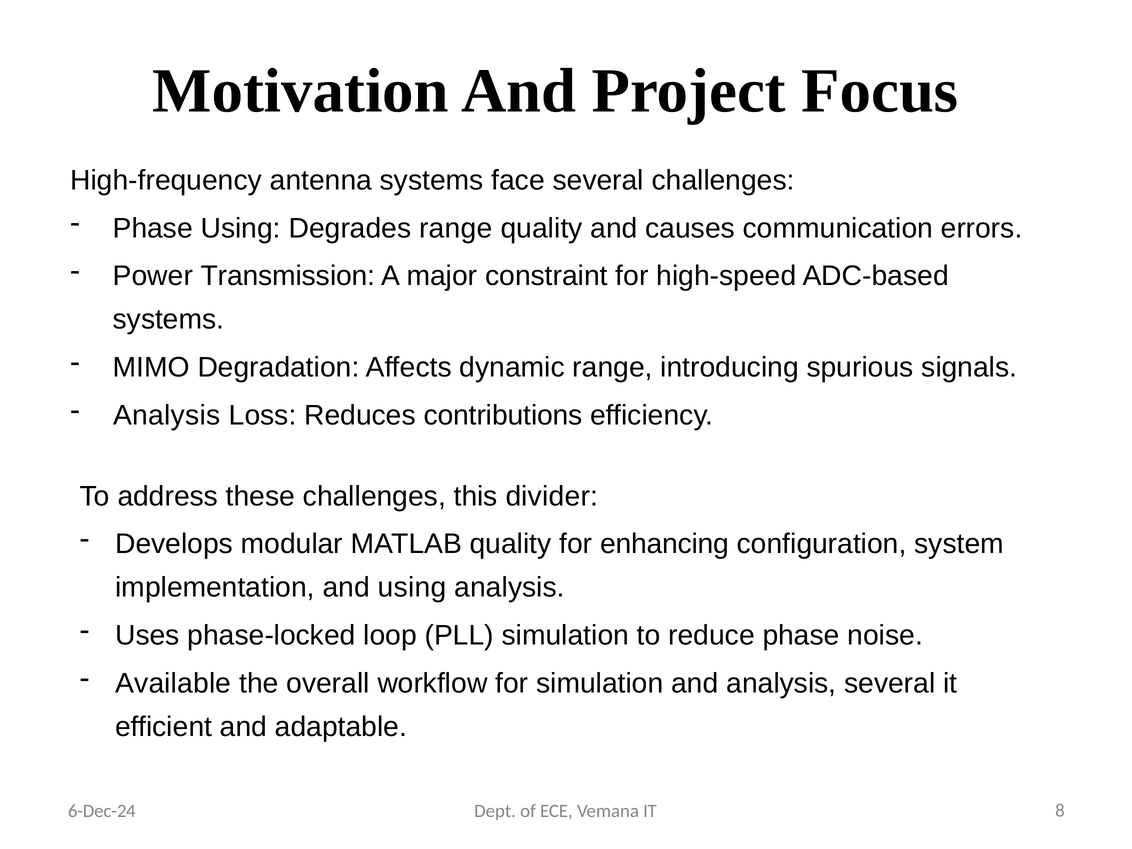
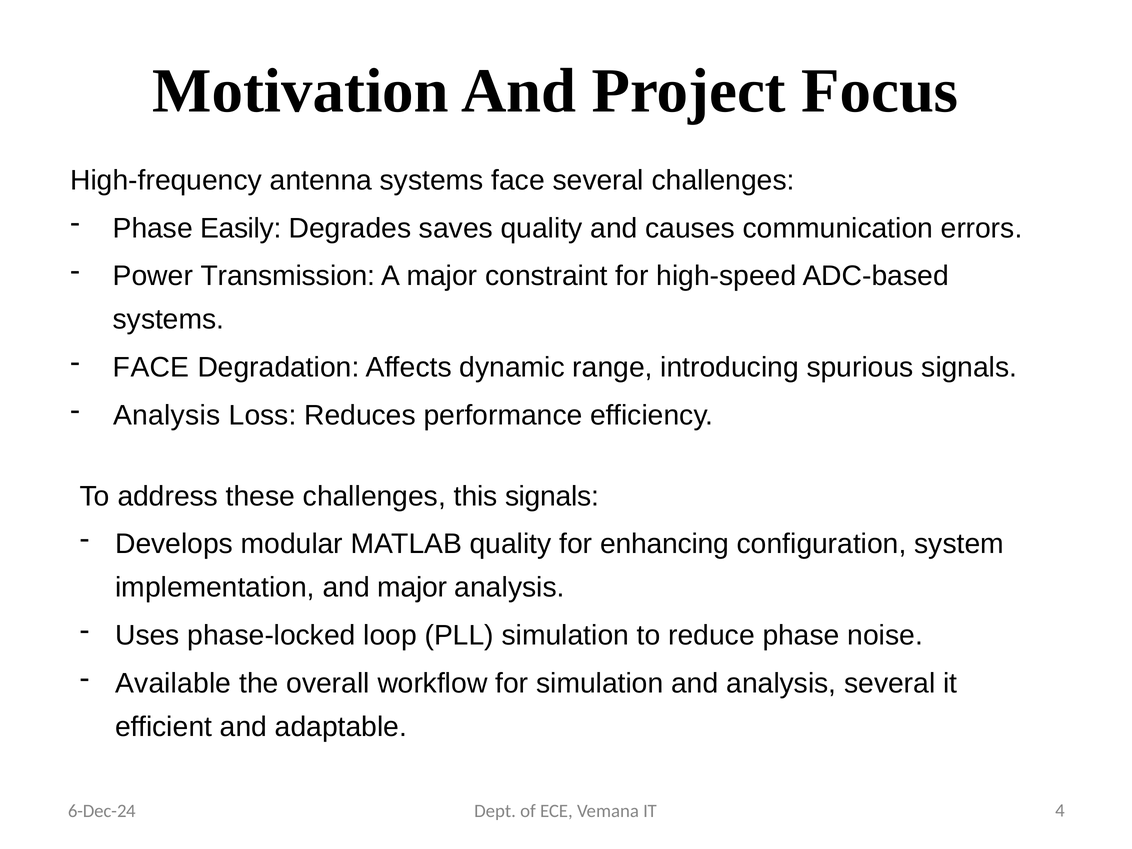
Phase Using: Using -> Easily
Degrades range: range -> saves
MIMO at (151, 368): MIMO -> FACE
contributions: contributions -> performance
this divider: divider -> signals
and using: using -> major
8: 8 -> 4
